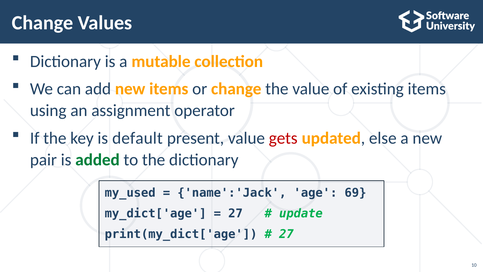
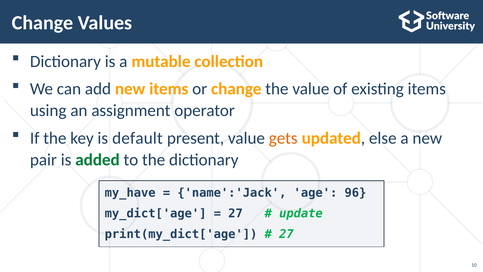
gets colour: red -> orange
my_used: my_used -> my_have
69: 69 -> 96
